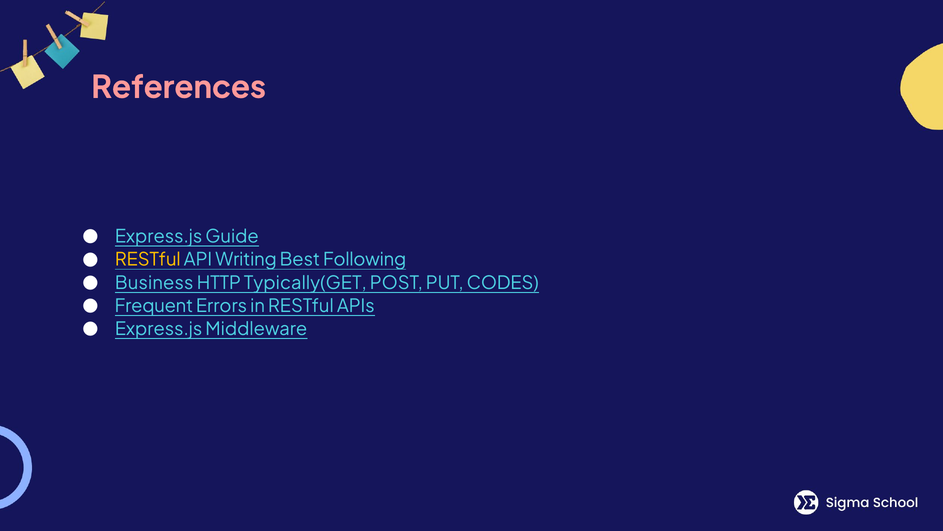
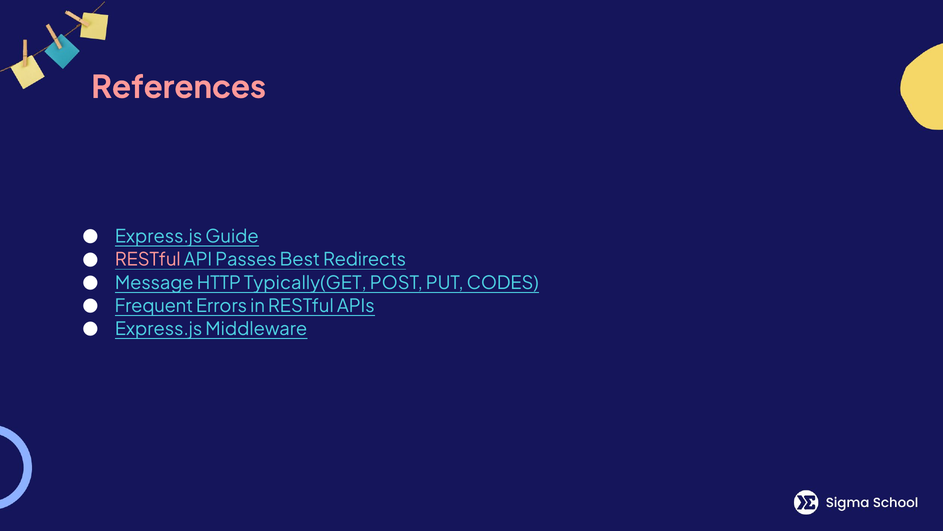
RESTful at (148, 260) colour: yellow -> pink
Writing: Writing -> Passes
Following: Following -> Redirects
Business: Business -> Message
